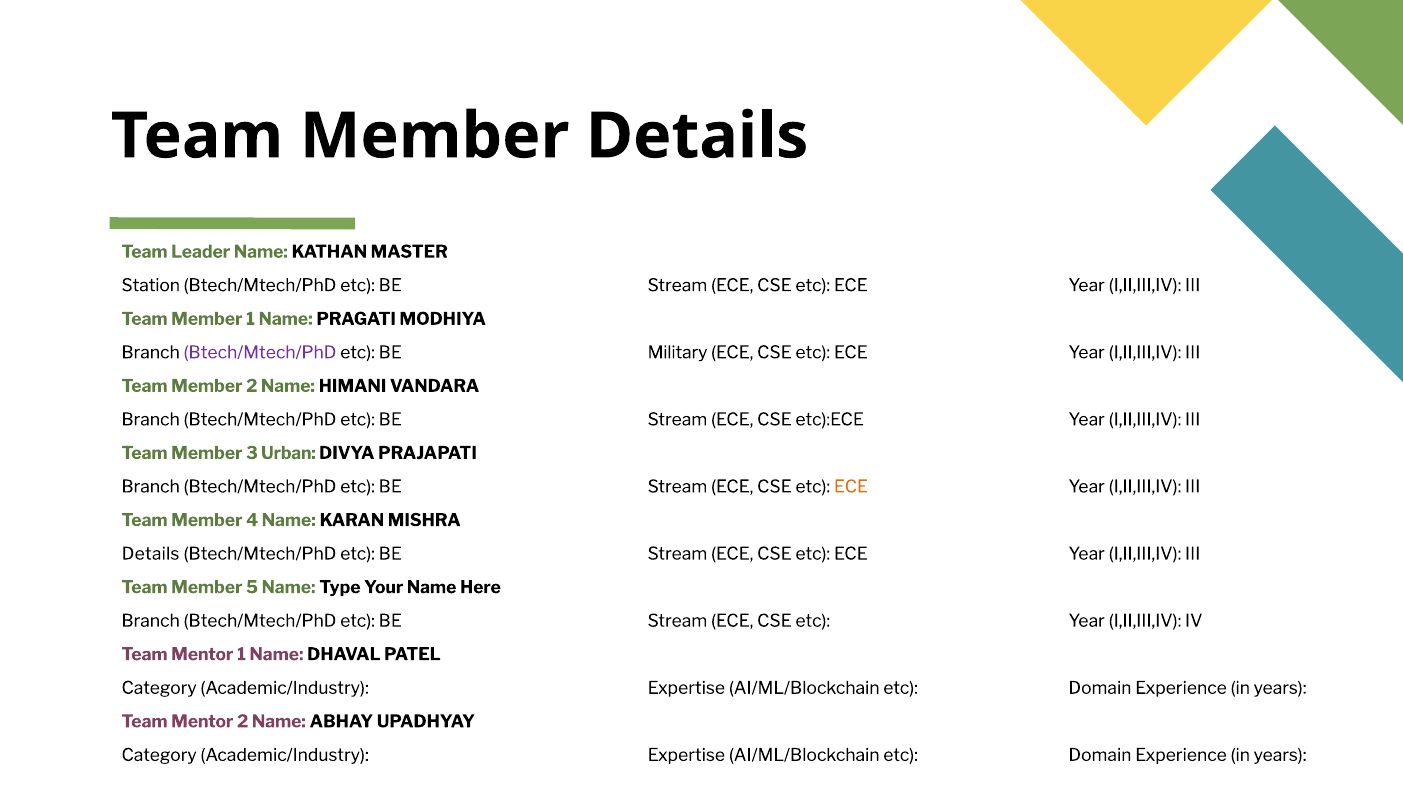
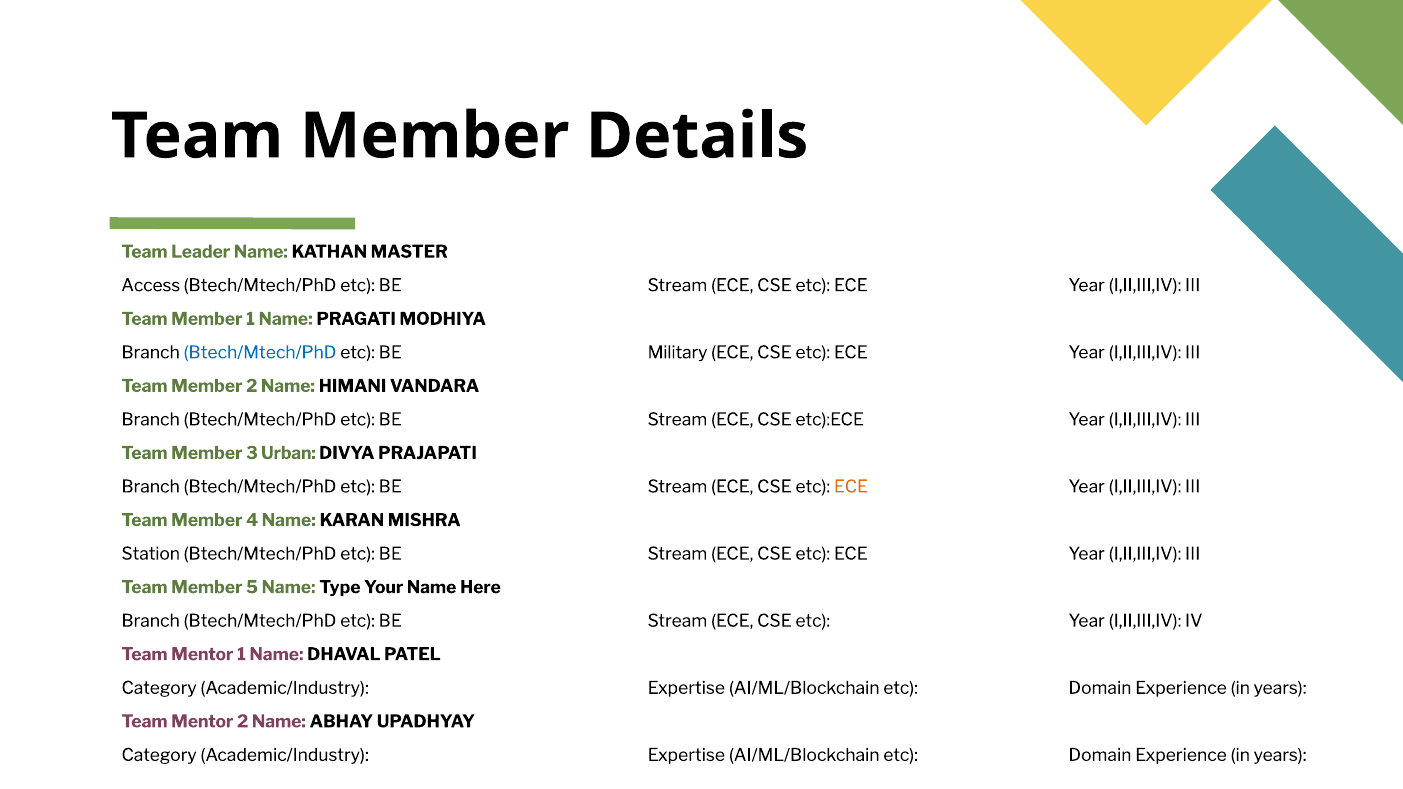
Station: Station -> Access
Btech/Mtech/PhD at (260, 353) colour: purple -> blue
Details at (151, 554): Details -> Station
